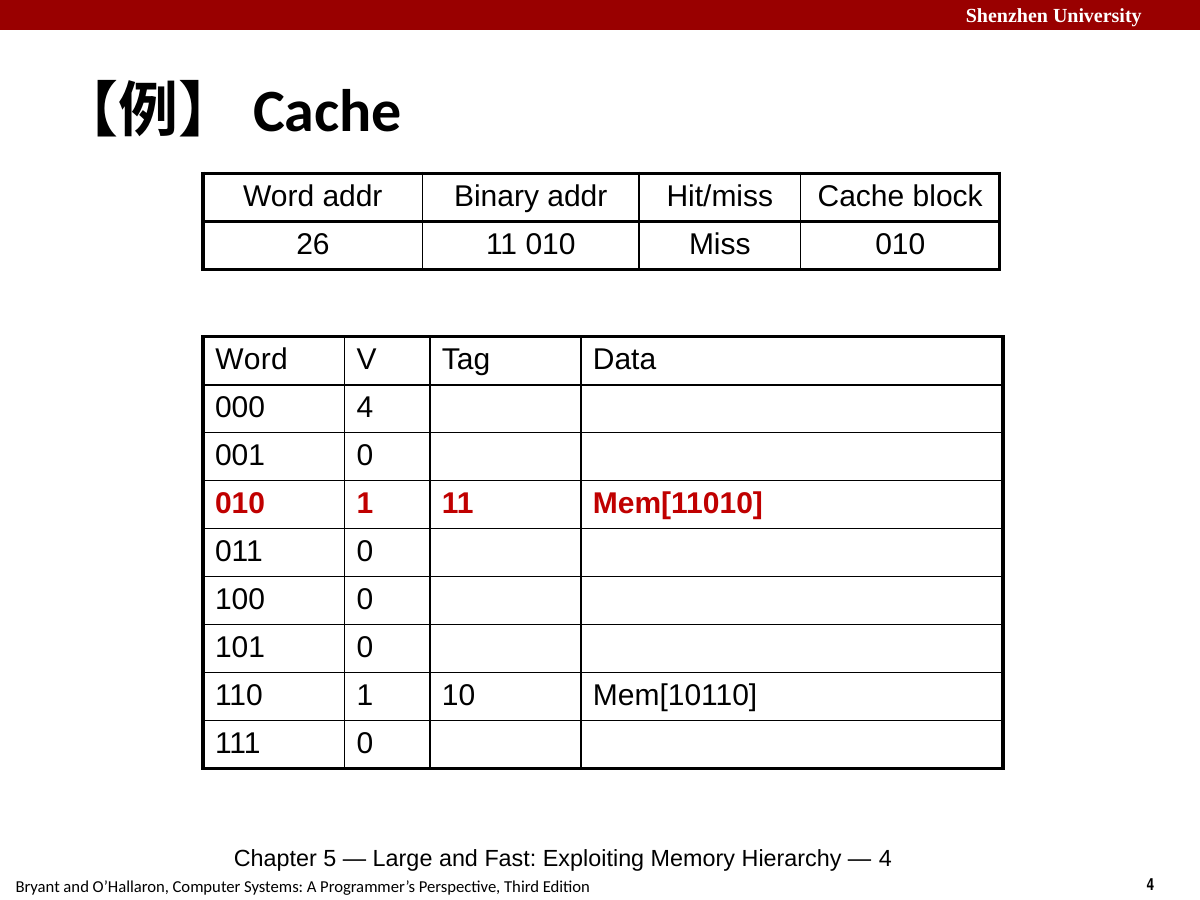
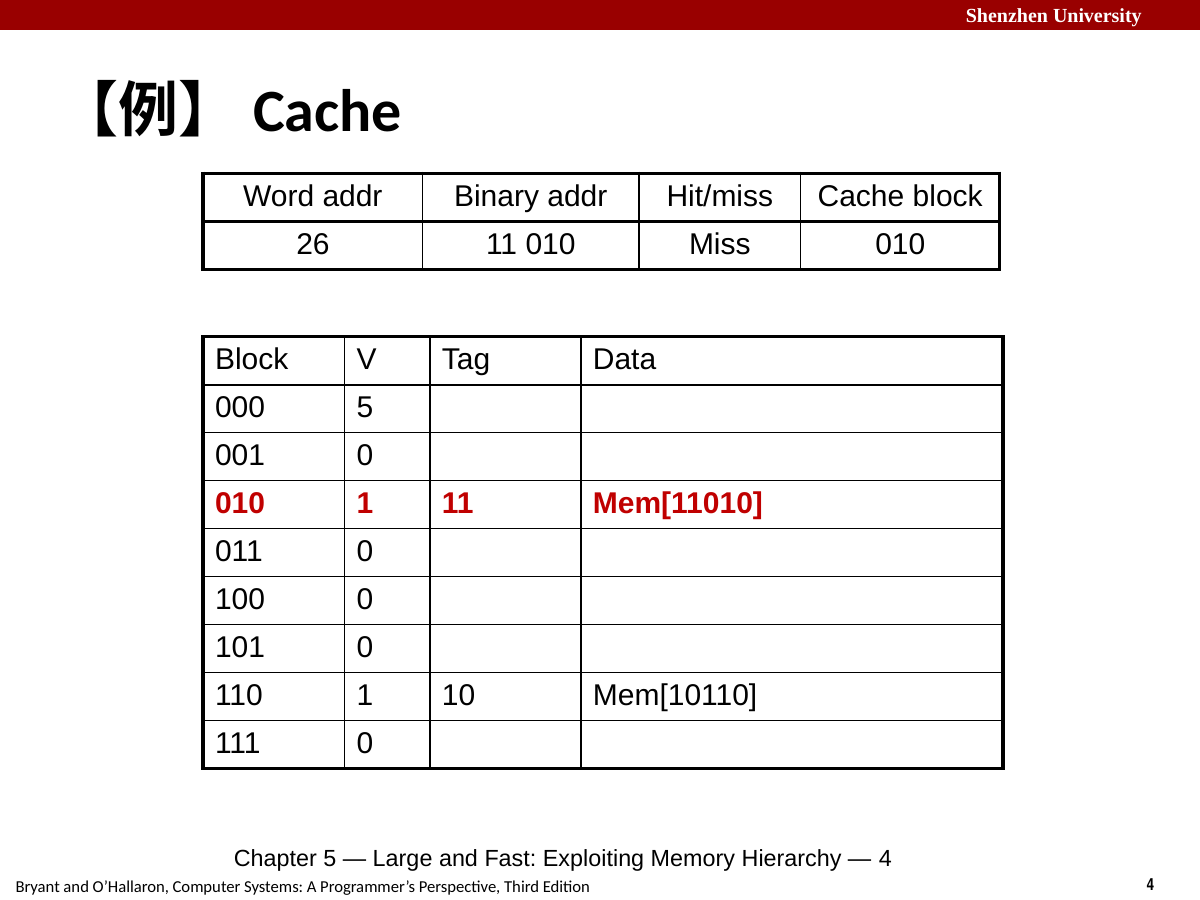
Word at (252, 360): Word -> Block
000 4: 4 -> 5
